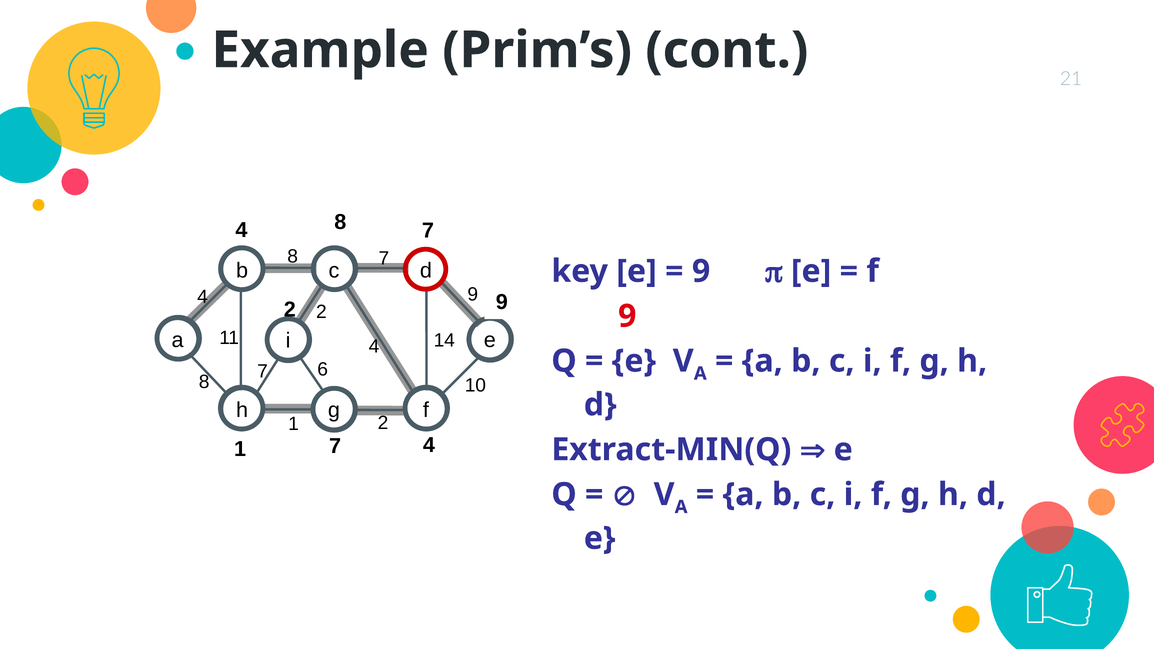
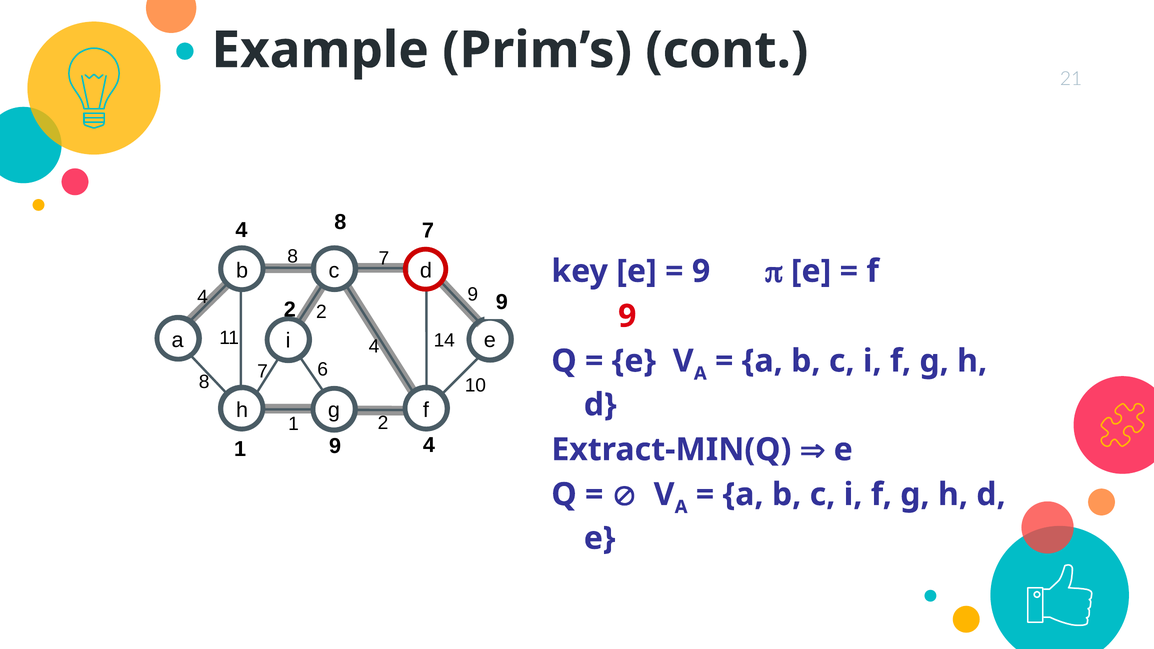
1 7: 7 -> 9
